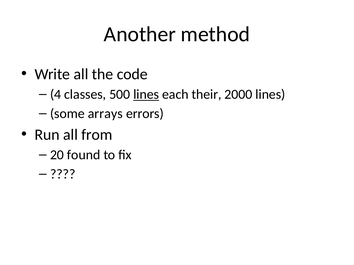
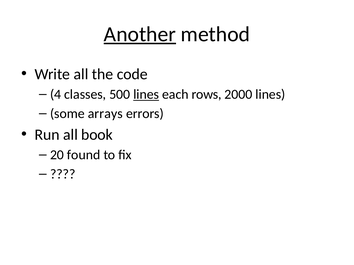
Another underline: none -> present
their: their -> rows
from: from -> book
